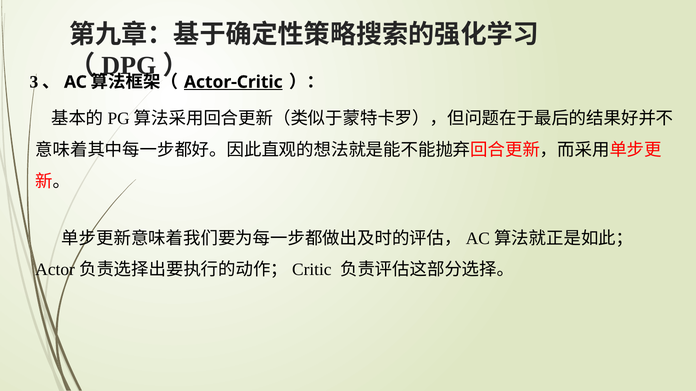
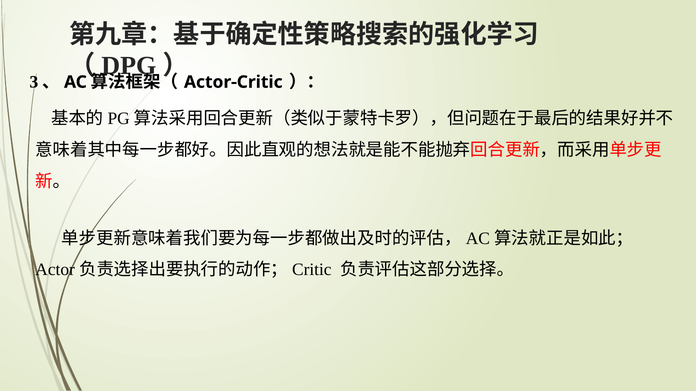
Actor-Critic underline: present -> none
